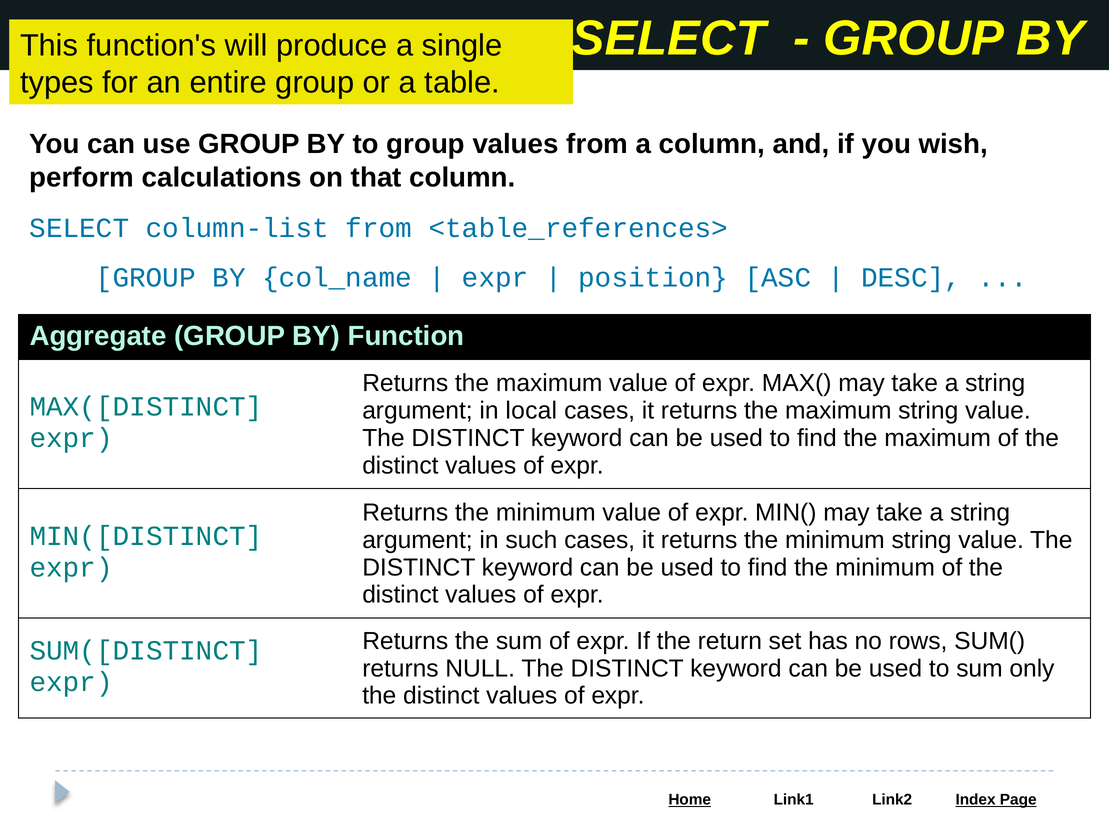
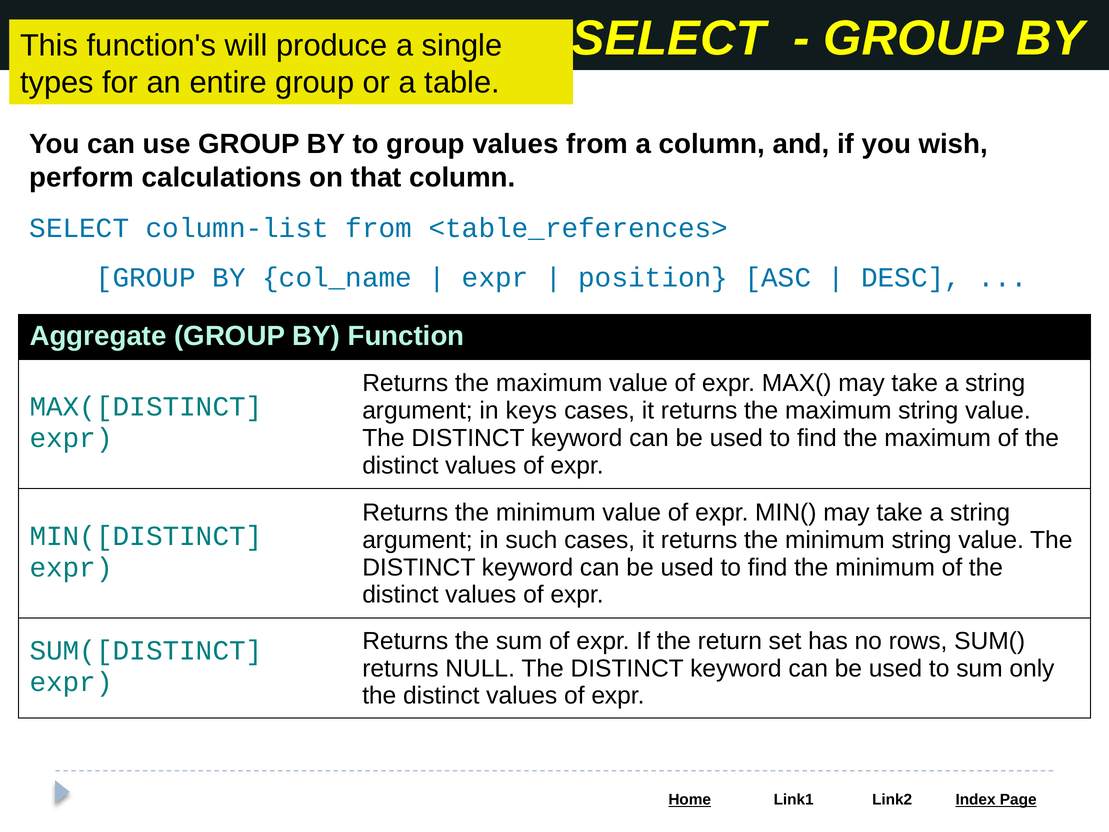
local: local -> keys
